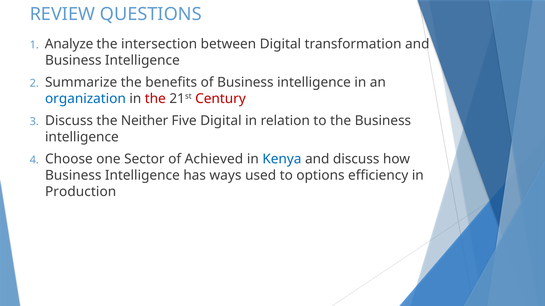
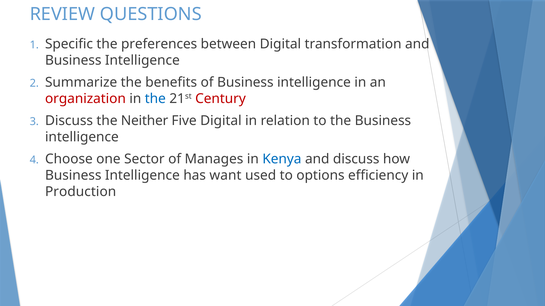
Analyze: Analyze -> Specific
intersection: intersection -> preferences
organization colour: blue -> red
the at (155, 99) colour: red -> blue
Achieved: Achieved -> Manages
ways: ways -> want
